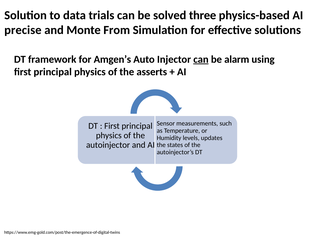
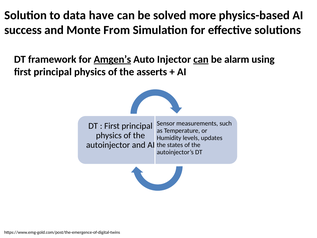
trials: trials -> have
three: three -> more
precise: precise -> success
Amgen’s underline: none -> present
